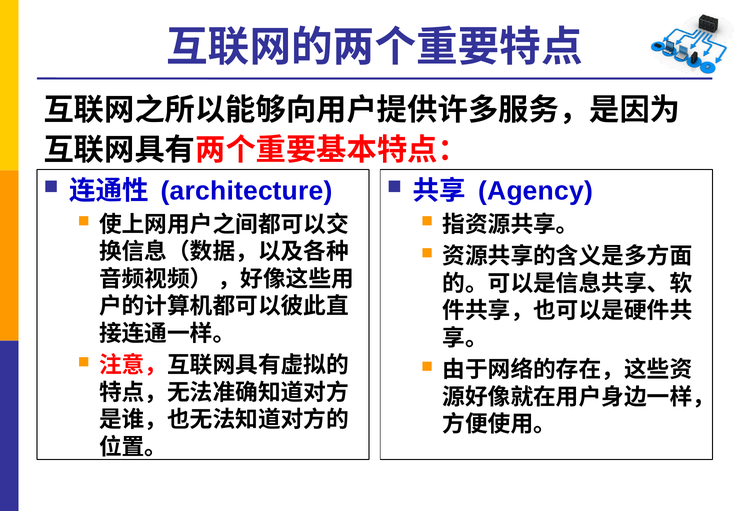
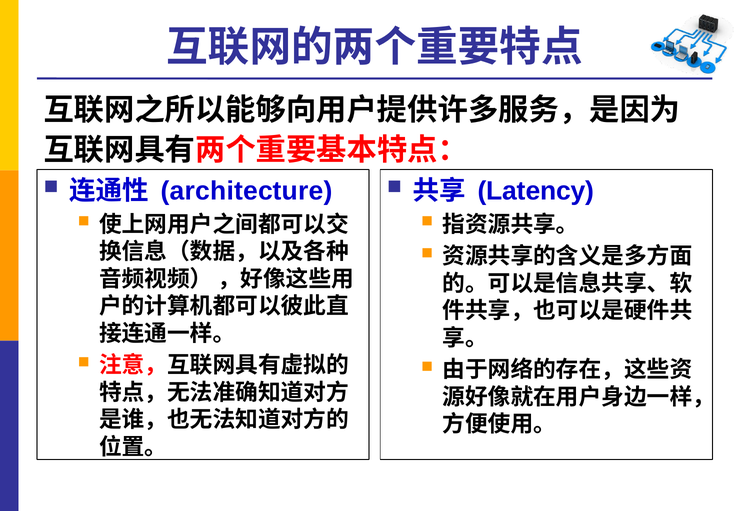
Agency: Agency -> Latency
